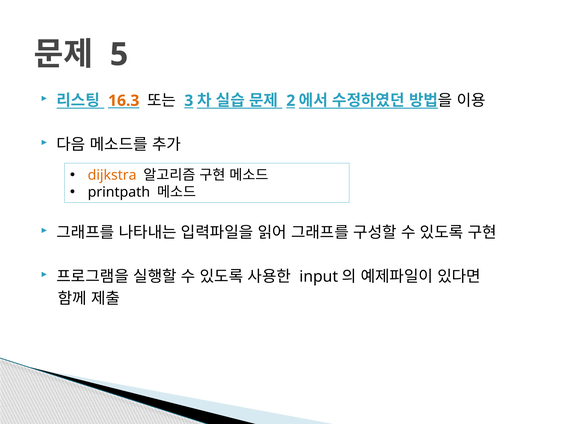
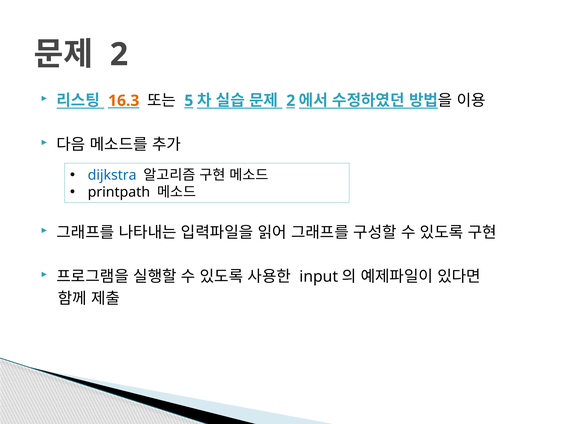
5 at (119, 55): 5 -> 2
3: 3 -> 5
dijkstra colour: orange -> blue
